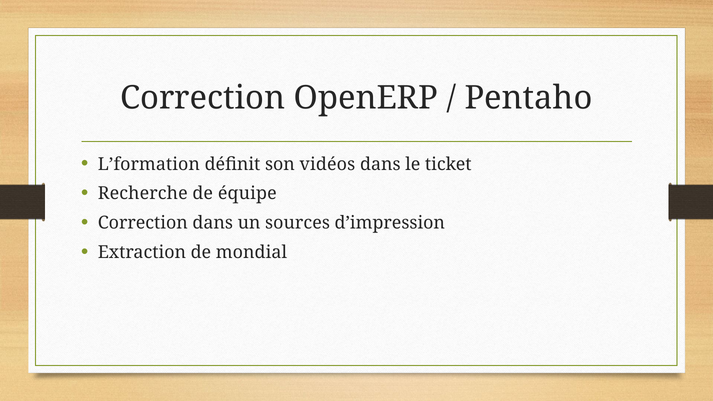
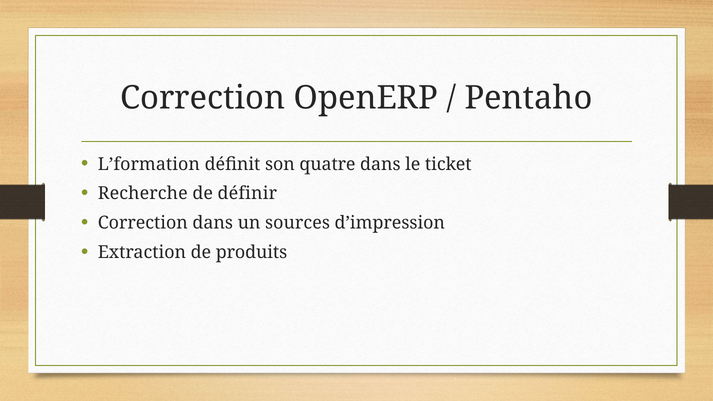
vidéos: vidéos -> quatre
équipe: équipe -> définir
mondial: mondial -> produits
